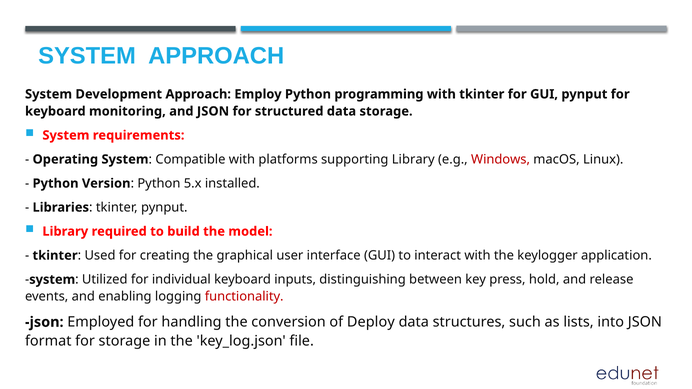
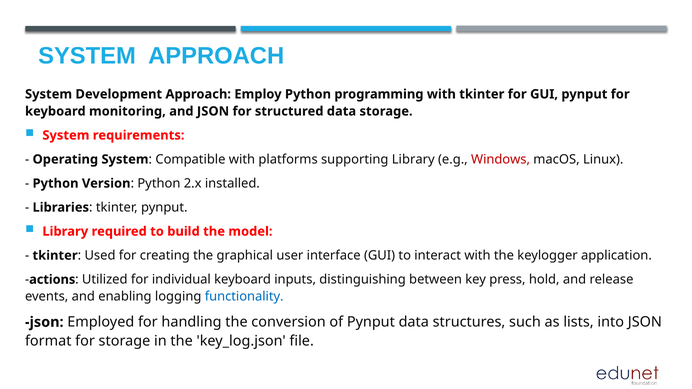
5.x: 5.x -> 2.x
system at (52, 280): system -> actions
functionality colour: red -> blue
of Deploy: Deploy -> Pynput
